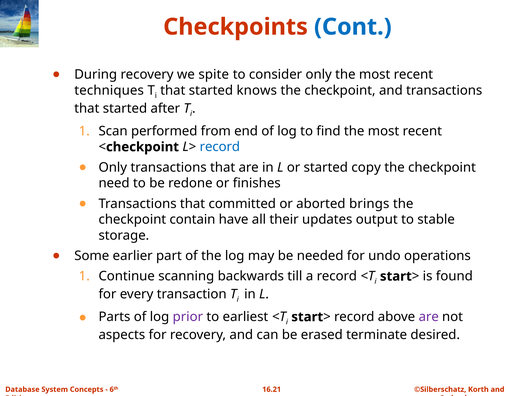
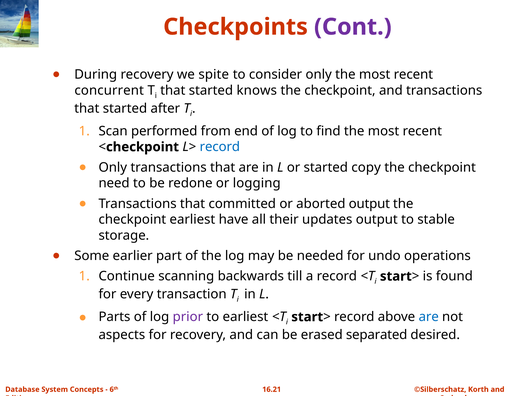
Cont colour: blue -> purple
techniques: techniques -> concurrent
finishes: finishes -> logging
aborted brings: brings -> output
checkpoint contain: contain -> earliest
are at (429, 317) colour: purple -> blue
terminate: terminate -> separated
